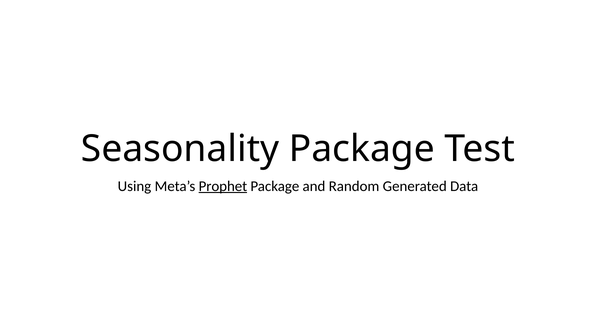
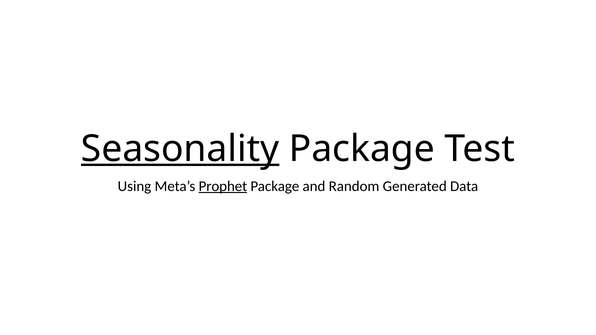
Seasonality underline: none -> present
